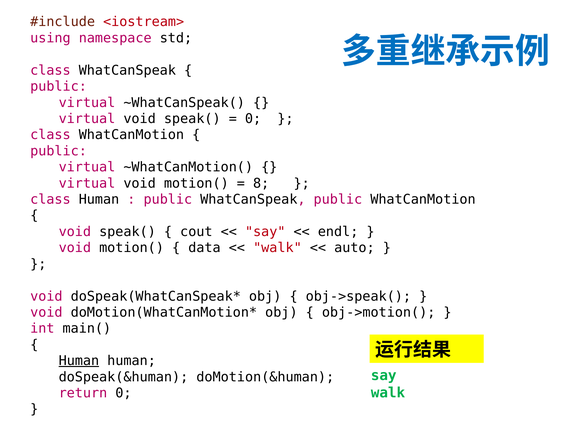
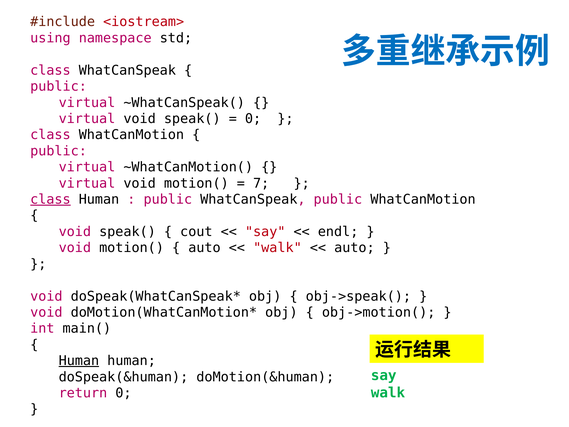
8: 8 -> 7
class at (50, 199) underline: none -> present
data at (204, 248): data -> auto
